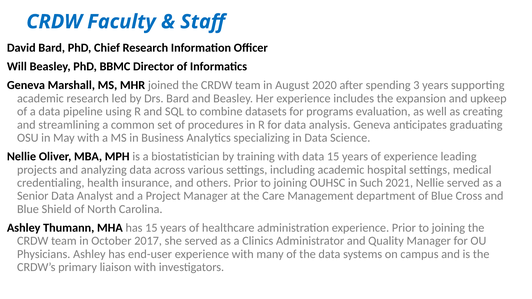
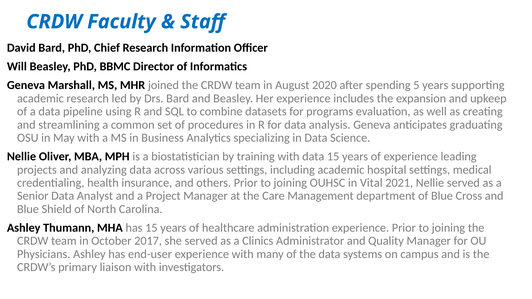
3: 3 -> 5
Such: Such -> Vital
